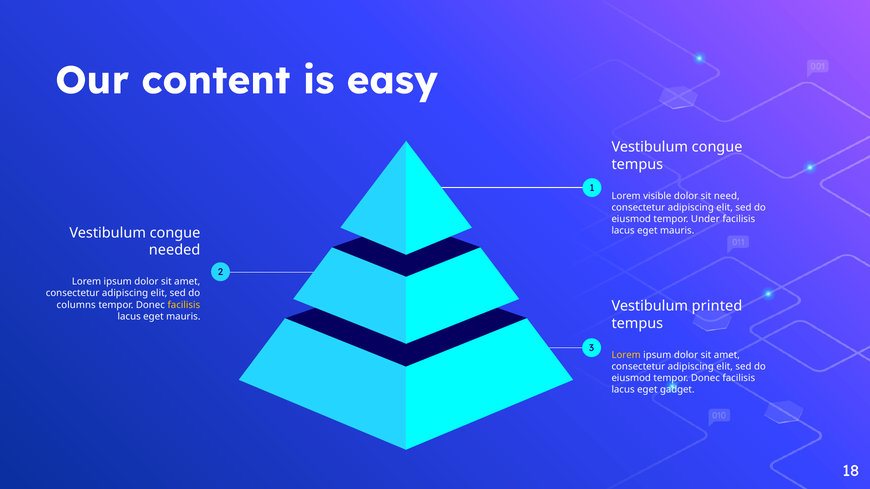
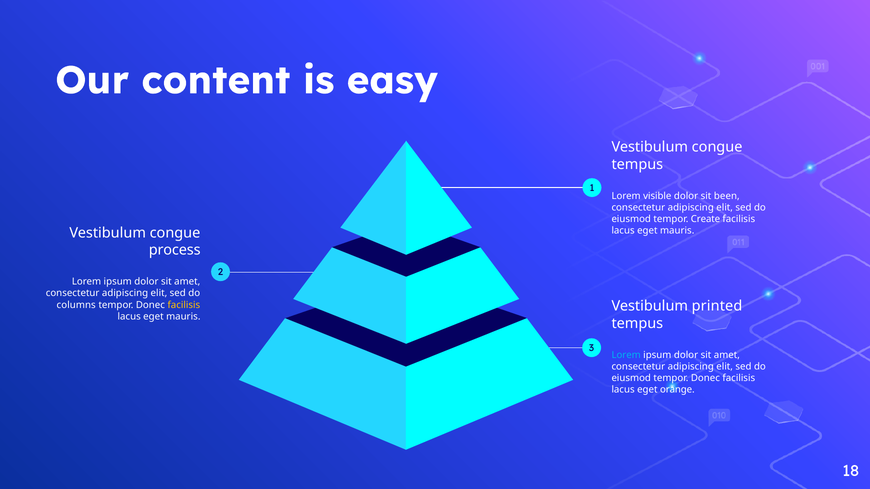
need: need -> been
Under: Under -> Create
needed: needed -> process
Lorem at (626, 355) colour: yellow -> light blue
gadget: gadget -> orange
